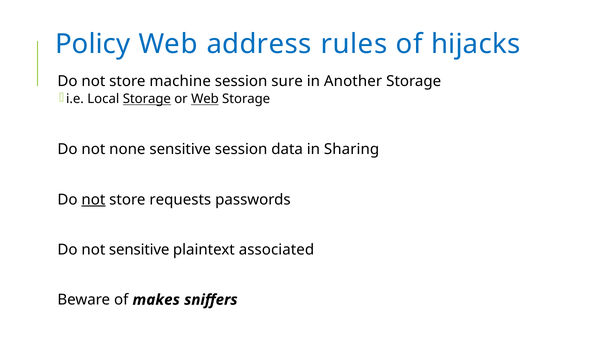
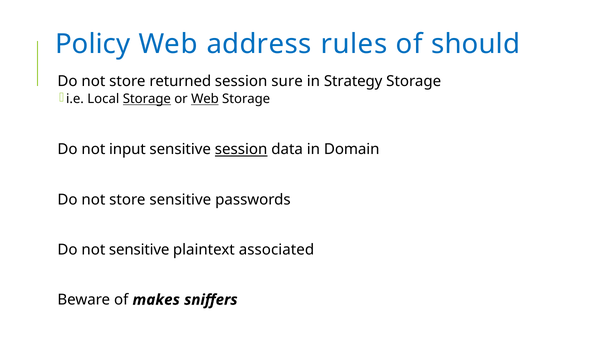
hijacks: hijacks -> should
machine: machine -> returned
Another: Another -> Strategy
none: none -> input
session at (241, 150) underline: none -> present
Sharing: Sharing -> Domain
not at (93, 200) underline: present -> none
store requests: requests -> sensitive
